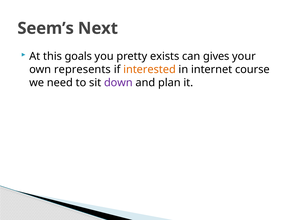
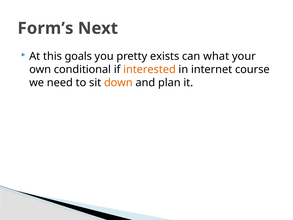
Seem’s: Seem’s -> Form’s
gives: gives -> what
represents: represents -> conditional
down colour: purple -> orange
